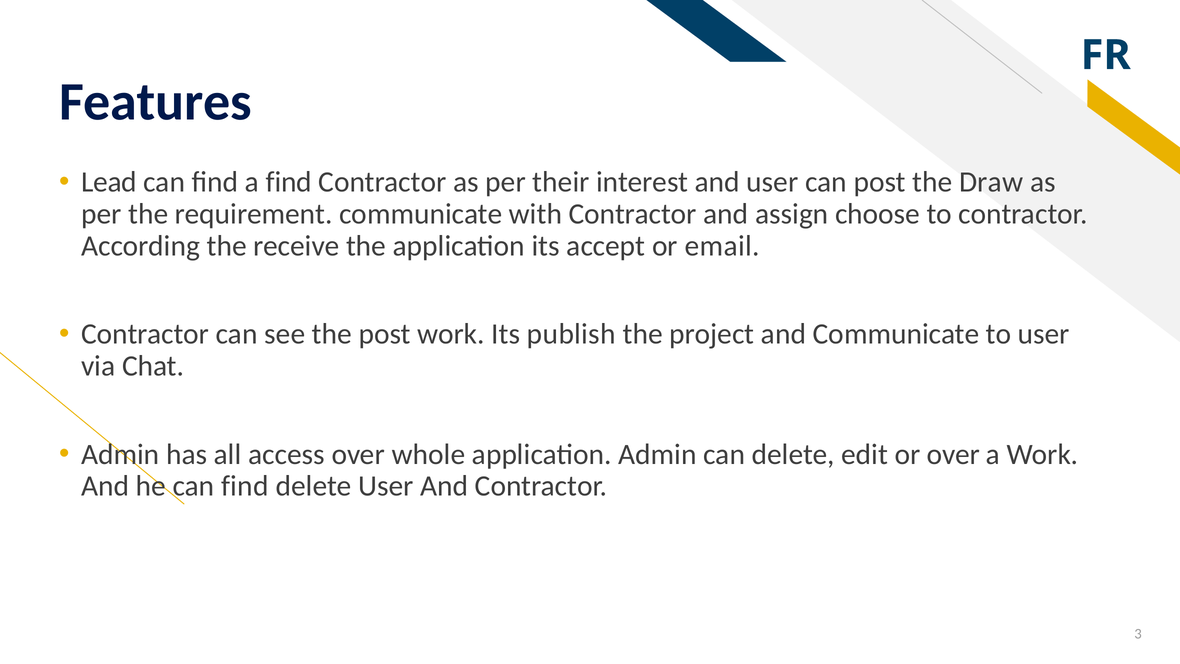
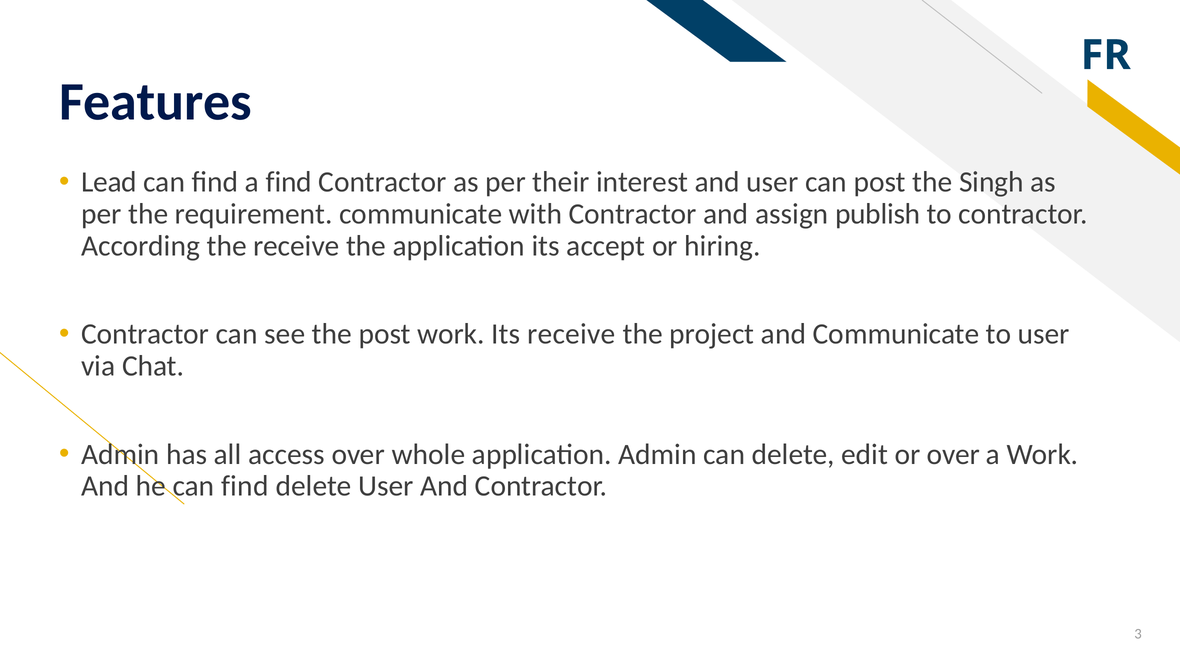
Draw: Draw -> Singh
choose: choose -> publish
email: email -> hiring
Its publish: publish -> receive
